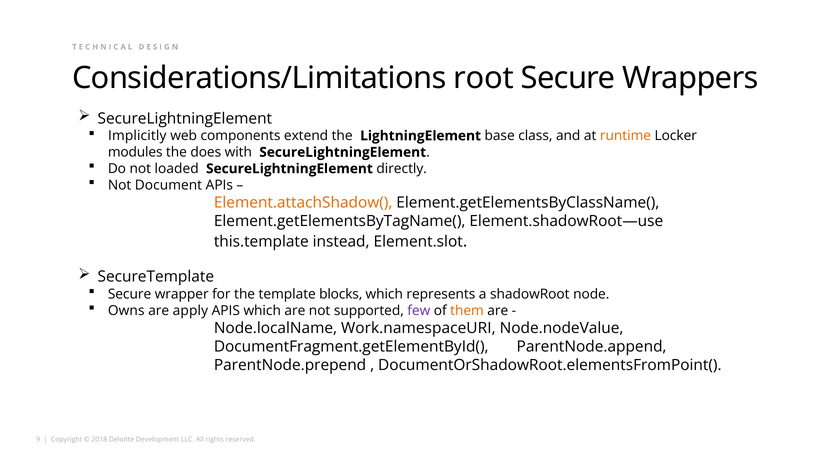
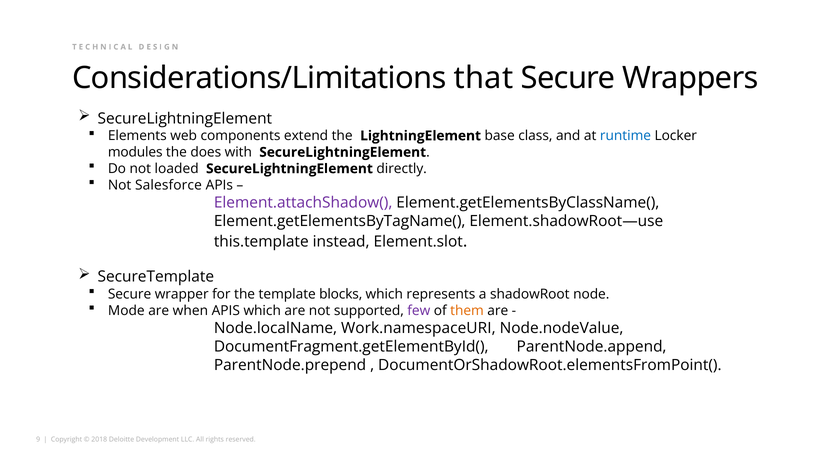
root: root -> that
Implicitly: Implicitly -> Elements
runtime colour: orange -> blue
Document: Document -> Salesforce
Element.attachShadow( colour: orange -> purple
Owns: Owns -> Mode
apply: apply -> when
